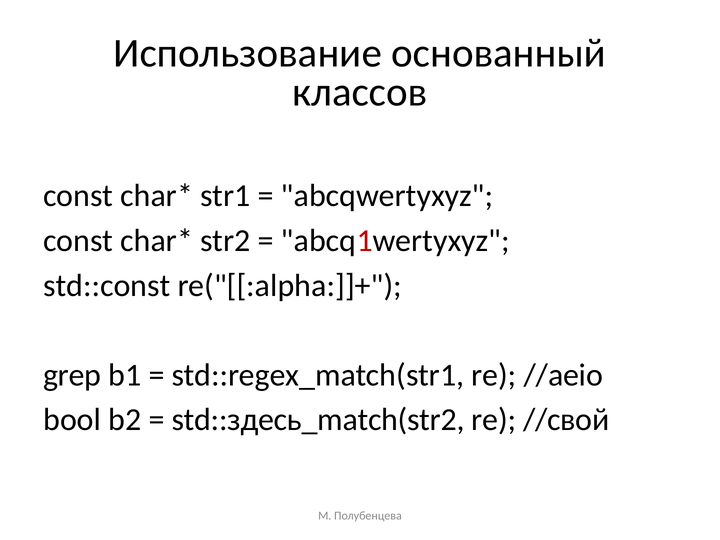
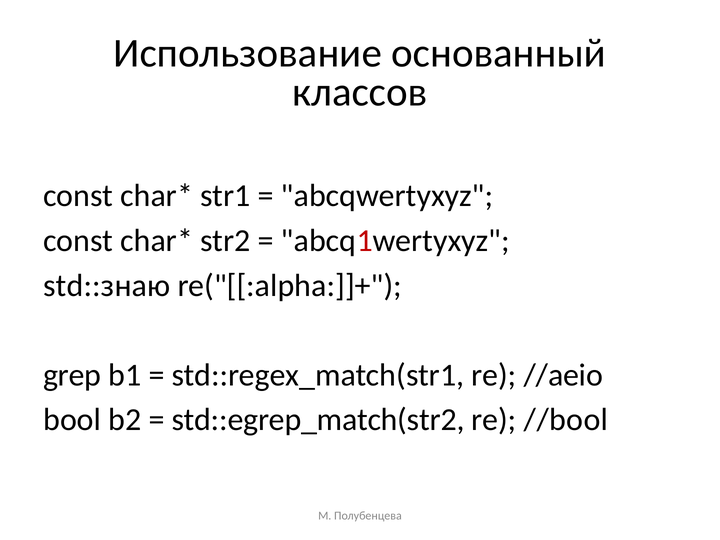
std::const: std::const -> std::знаю
std::здесь_match(str2: std::здесь_match(str2 -> std::egrep_match(str2
//свой: //свой -> //bool
